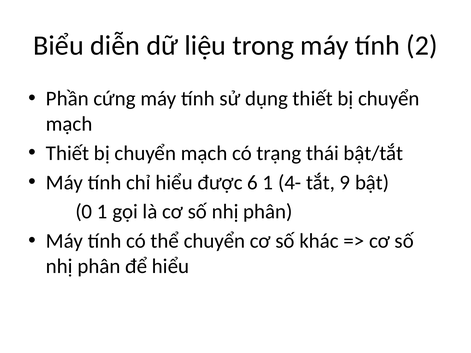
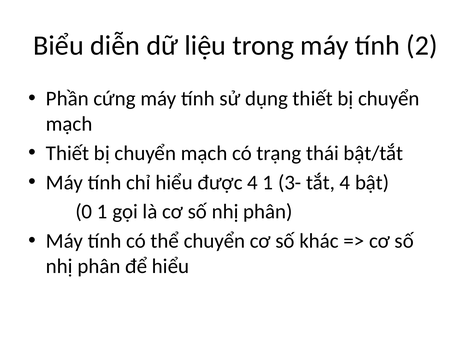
được 6: 6 -> 4
4-: 4- -> 3-
tắt 9: 9 -> 4
